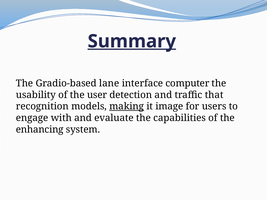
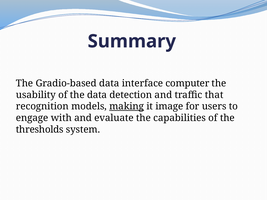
Summary underline: present -> none
Gradio-based lane: lane -> data
the user: user -> data
enhancing: enhancing -> thresholds
